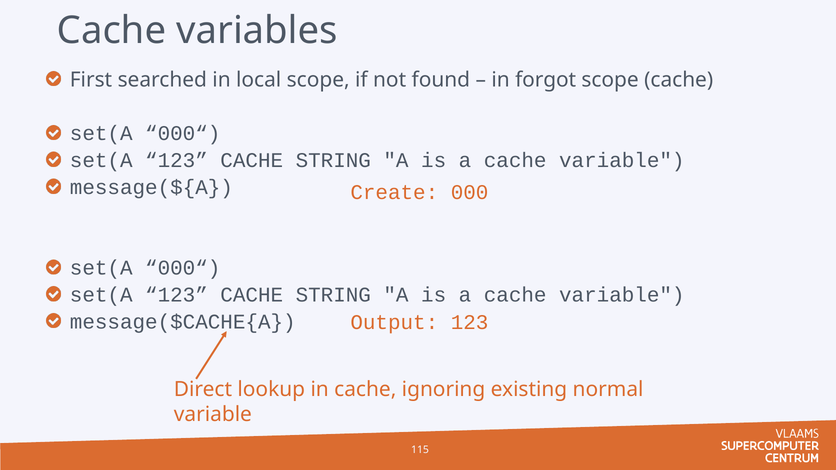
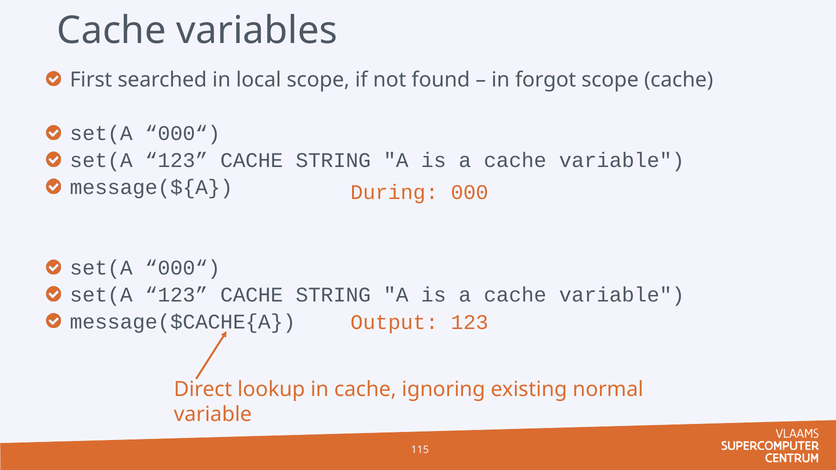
Create: Create -> During
